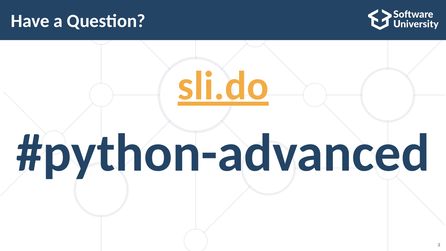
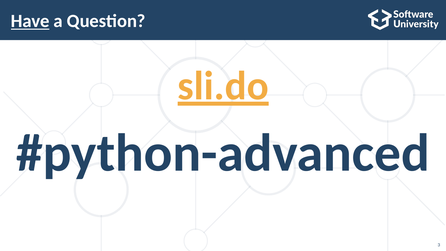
Have underline: none -> present
